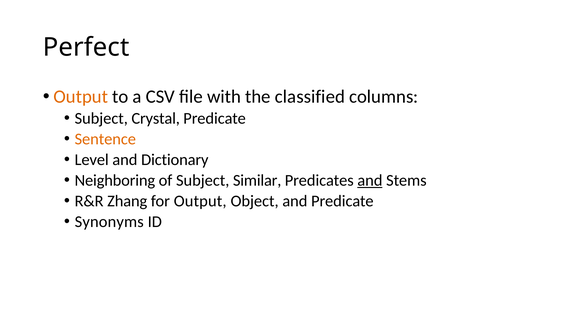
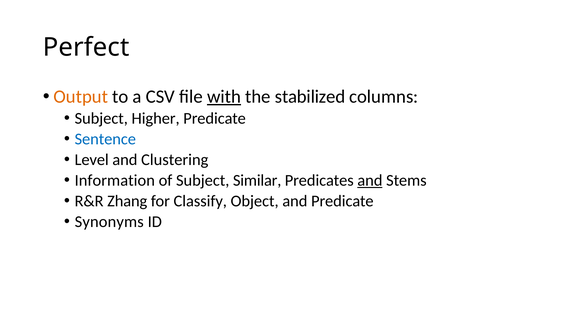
with underline: none -> present
classified: classified -> stabilized
Crystal: Crystal -> Higher
Sentence colour: orange -> blue
Dictionary: Dictionary -> Clustering
Neighboring: Neighboring -> Information
for Output: Output -> Classify
